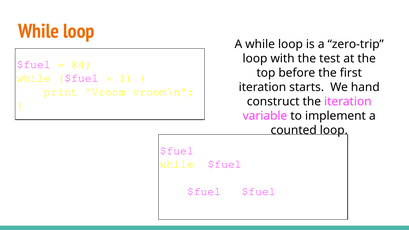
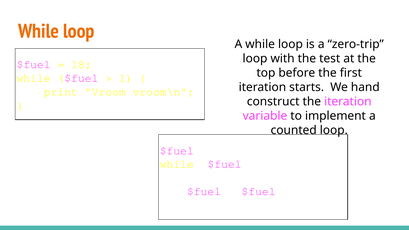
84: 84 -> 18
